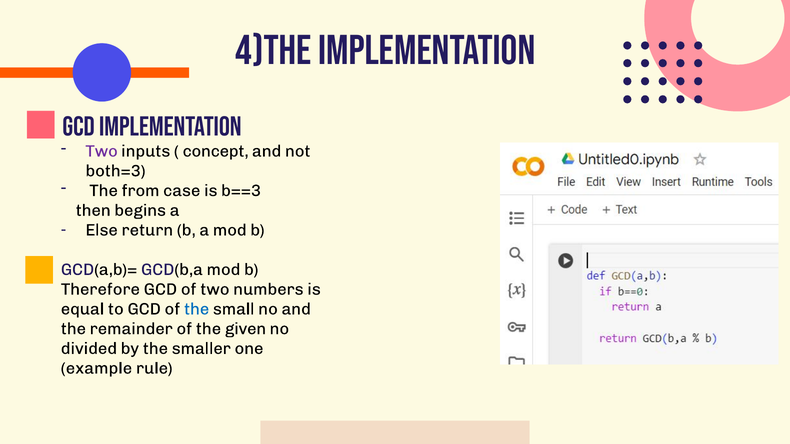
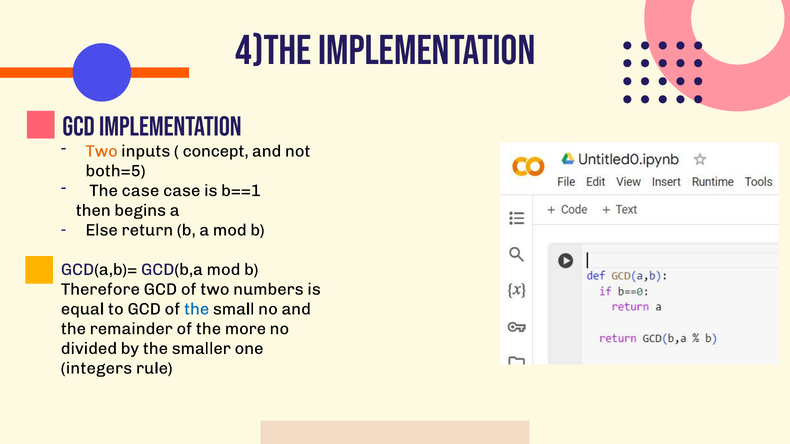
Two at (102, 151) colour: purple -> orange
both=3: both=3 -> both=5
The from: from -> case
b==3: b==3 -> b==1
given: given -> more
example: example -> integers
